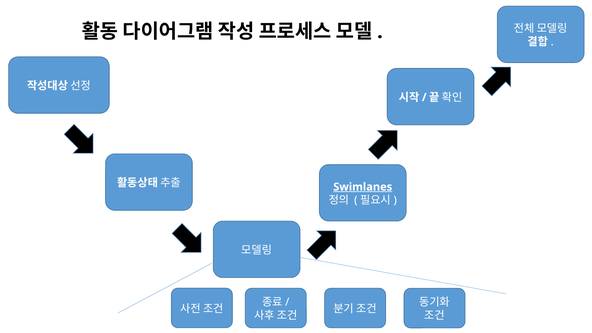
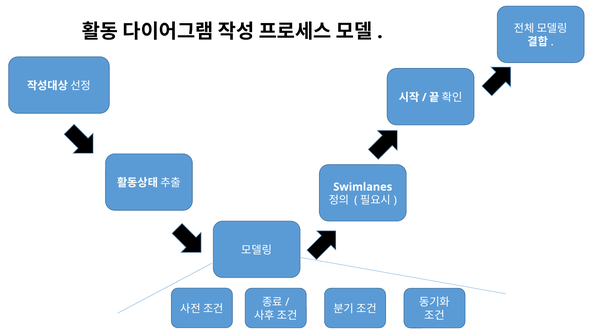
Swimlanes underline: present -> none
